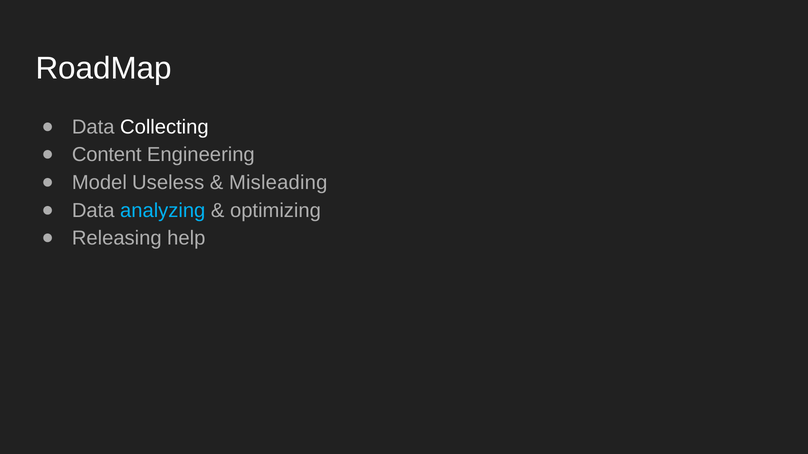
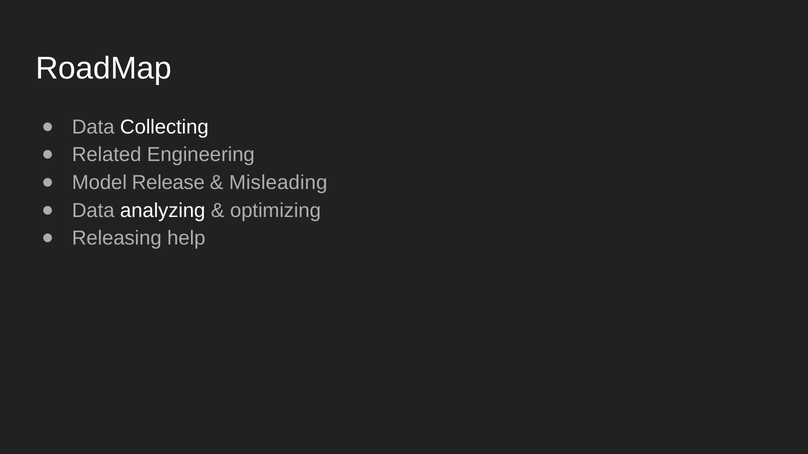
Content: Content -> Related
Useless: Useless -> Release
analyzing colour: light blue -> white
